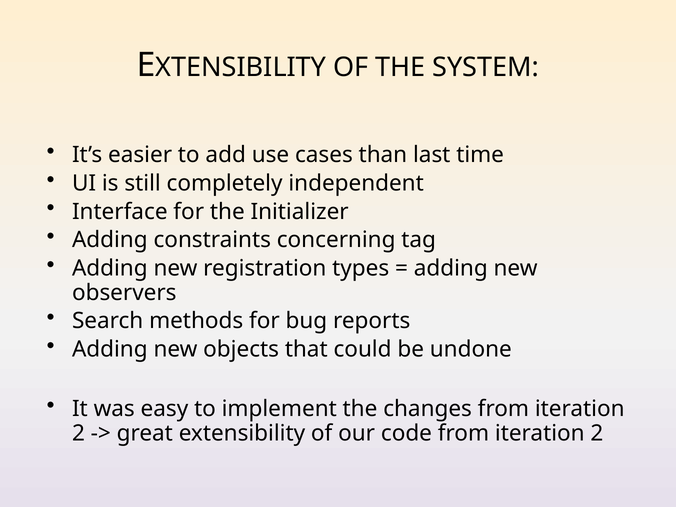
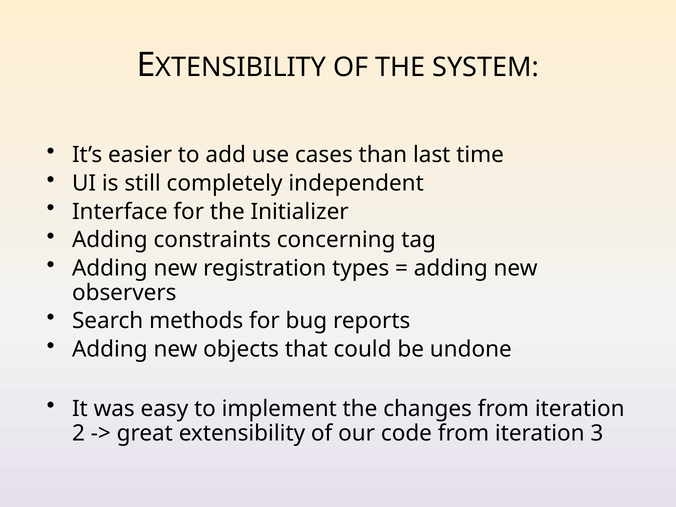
code from iteration 2: 2 -> 3
